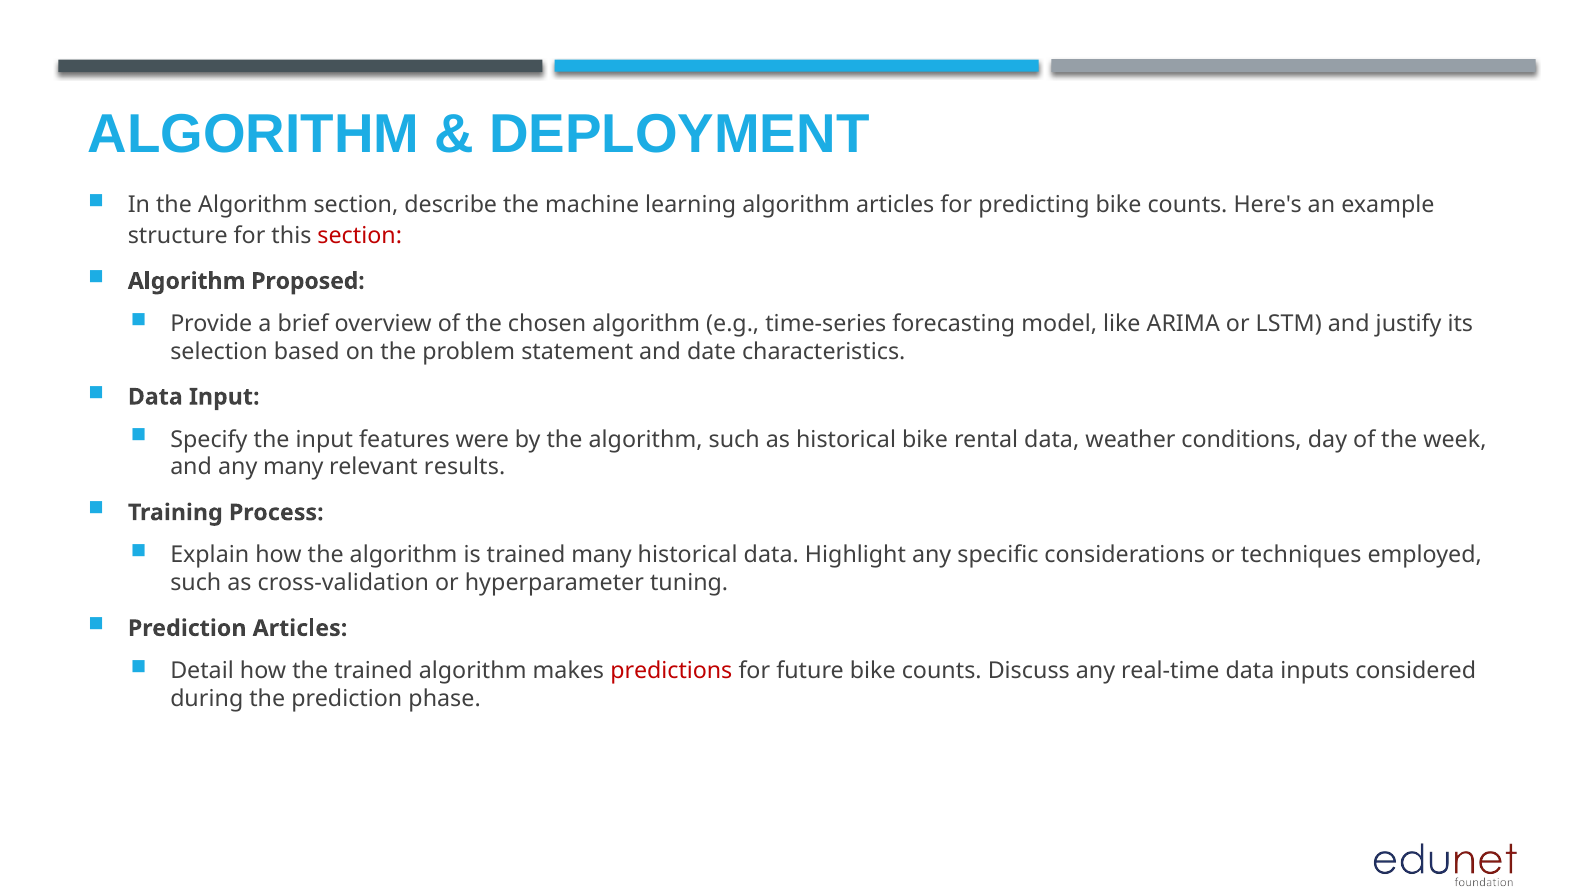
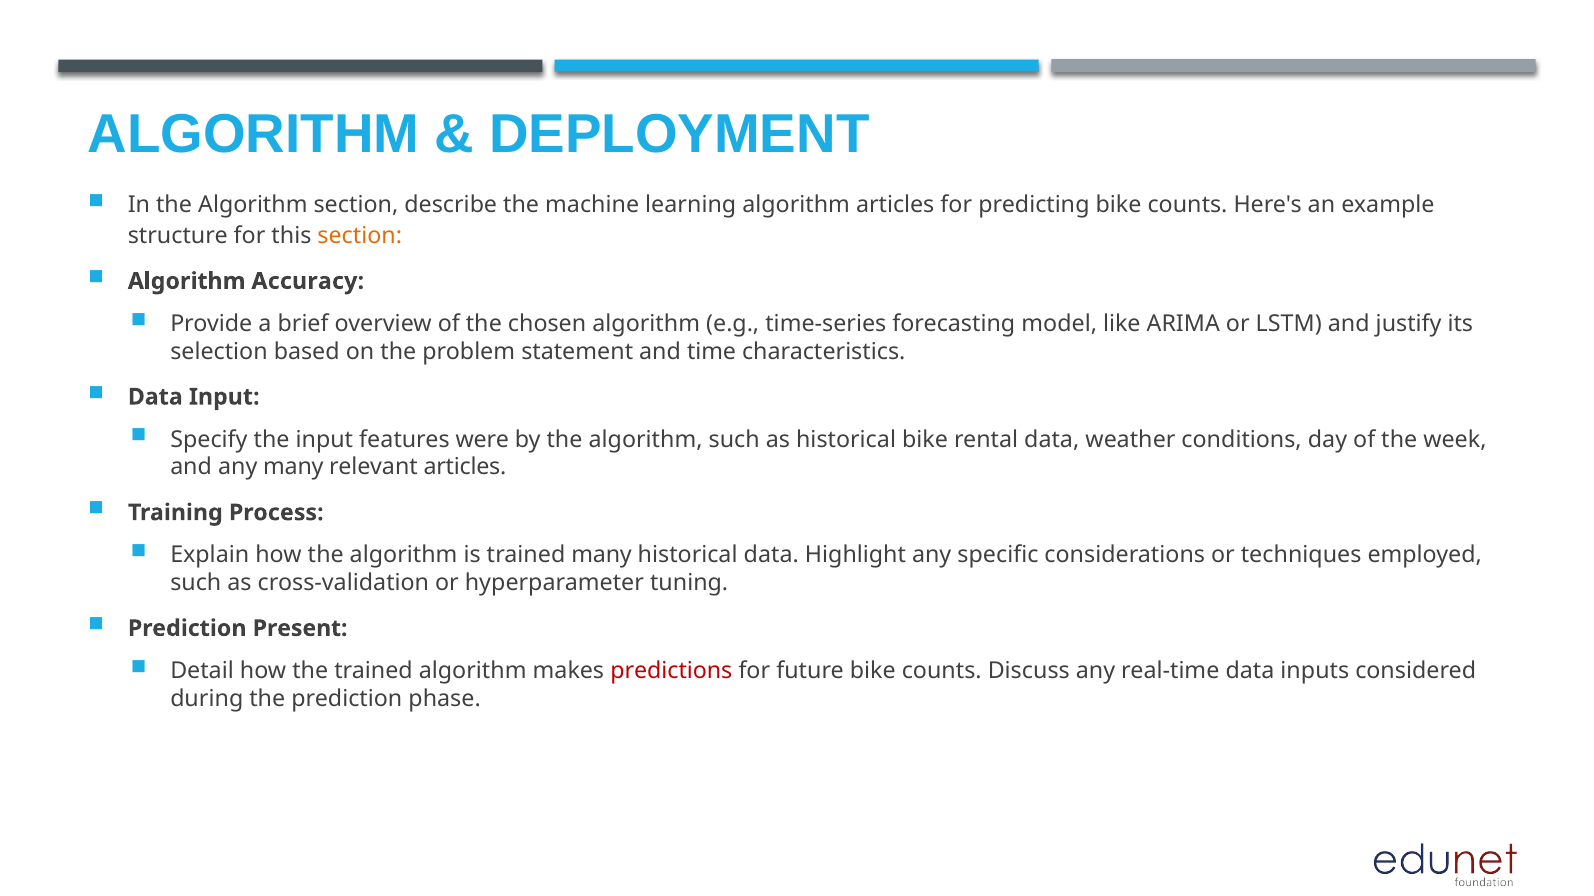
section at (360, 236) colour: red -> orange
Proposed: Proposed -> Accuracy
date: date -> time
relevant results: results -> articles
Prediction Articles: Articles -> Present
